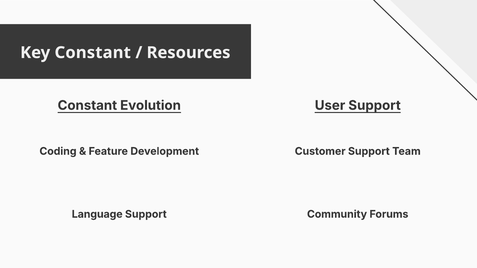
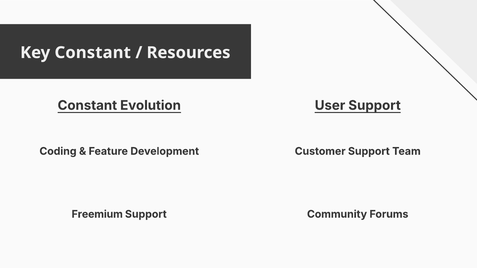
Language: Language -> Freemium
